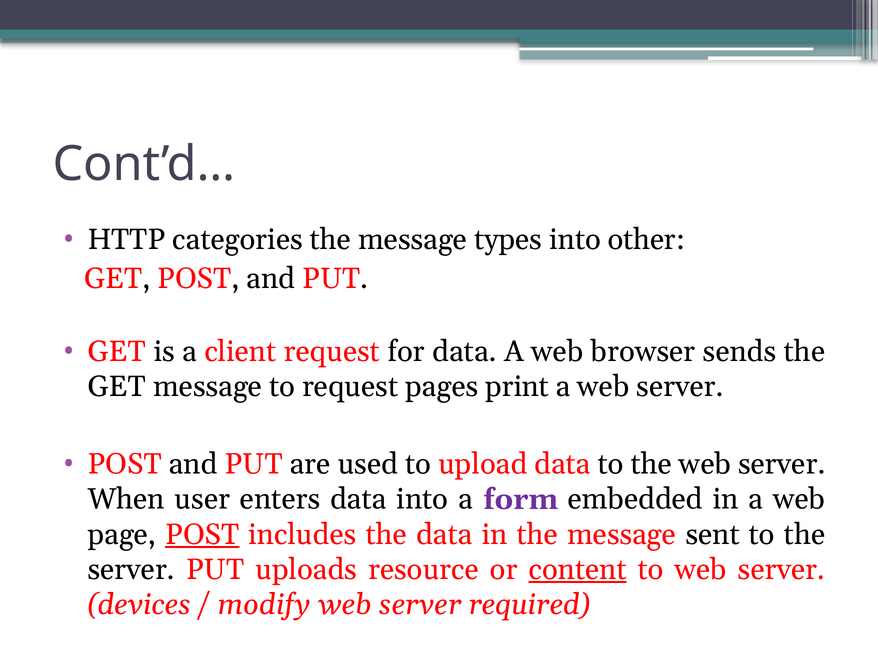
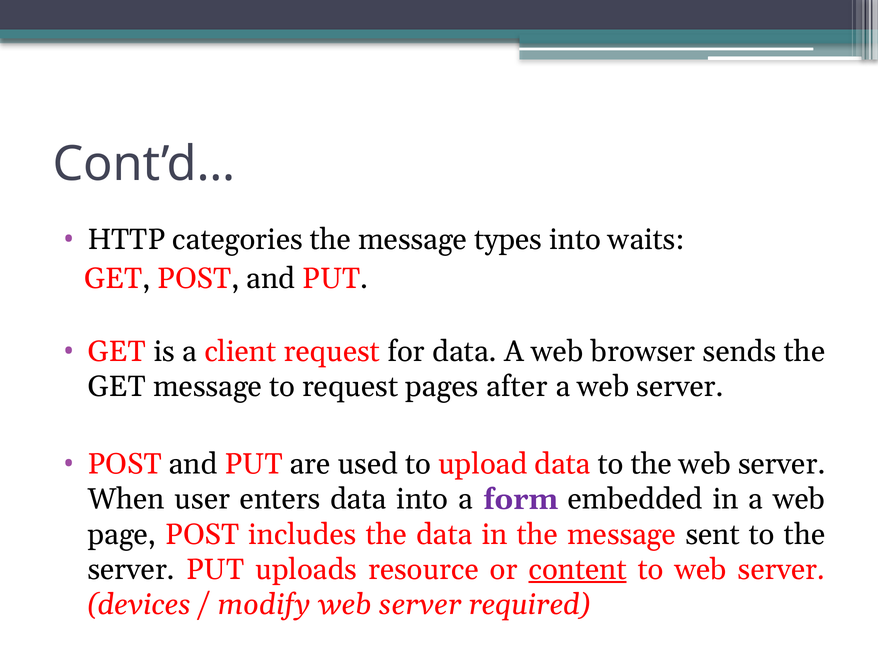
other: other -> waits
print: print -> after
POST at (202, 535) underline: present -> none
